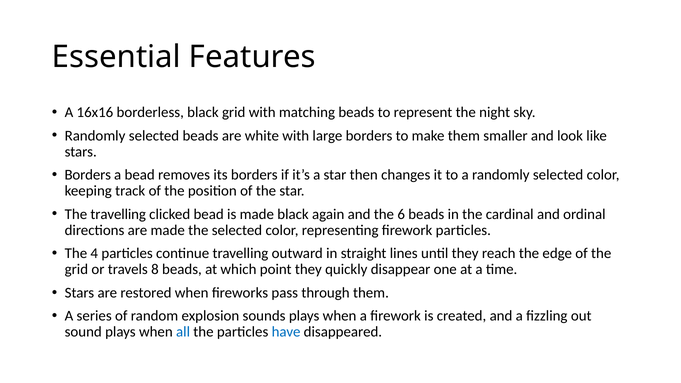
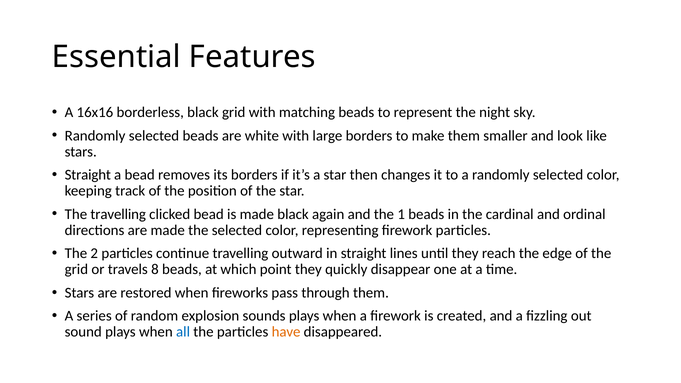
Borders at (88, 175): Borders -> Straight
6: 6 -> 1
4: 4 -> 2
have colour: blue -> orange
